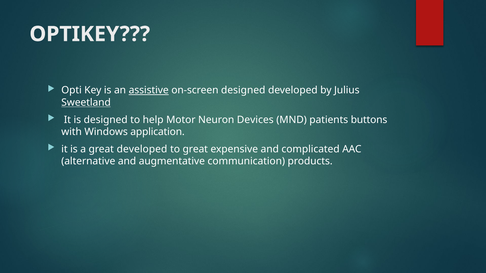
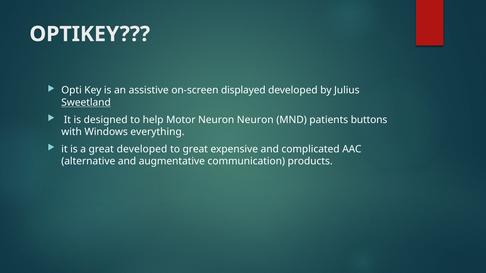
assistive underline: present -> none
on-screen designed: designed -> displayed
Neuron Devices: Devices -> Neuron
application: application -> everything
